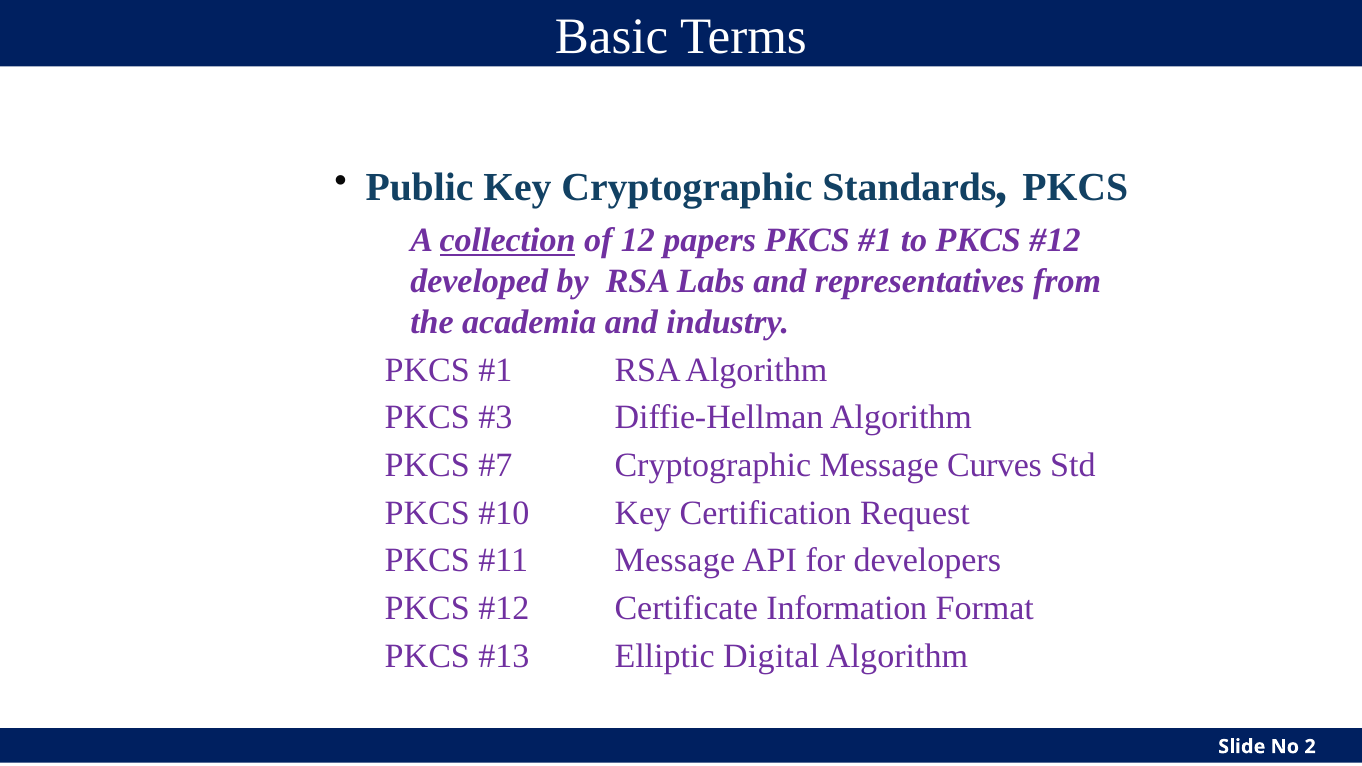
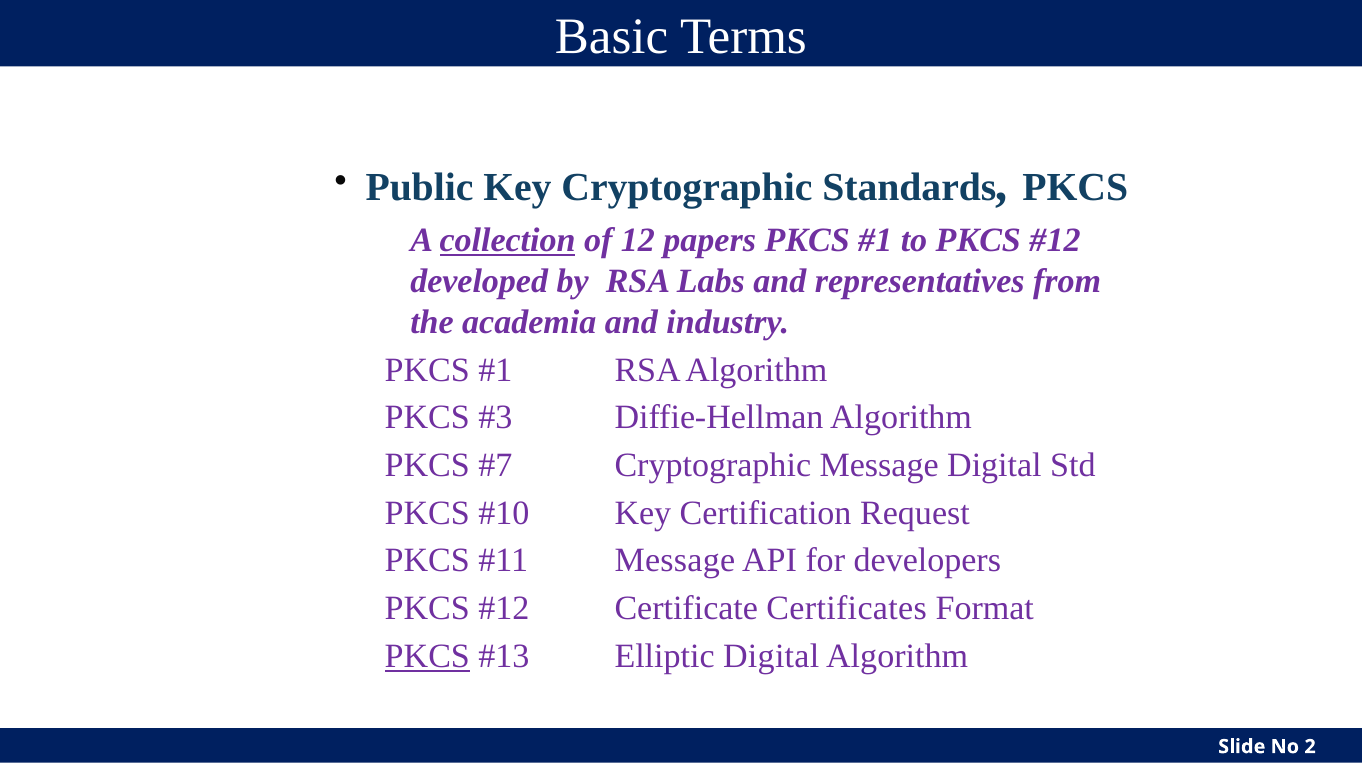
Message Curves: Curves -> Digital
Information: Information -> Certificates
PKCS at (427, 656) underline: none -> present
